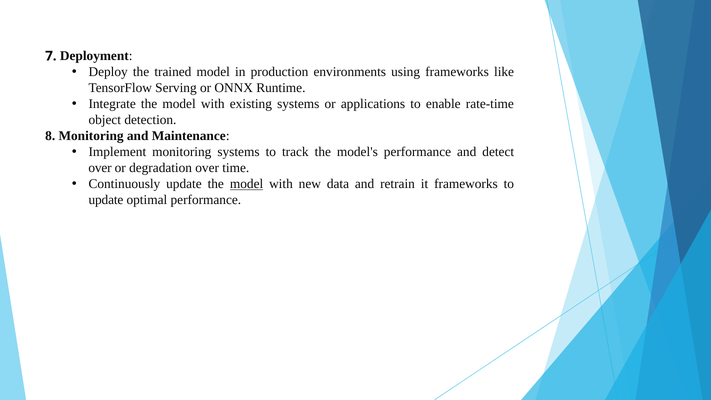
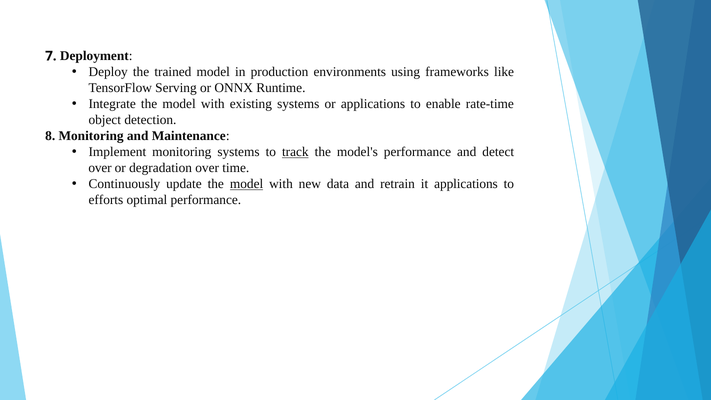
track underline: none -> present
it frameworks: frameworks -> applications
update at (106, 200): update -> efforts
